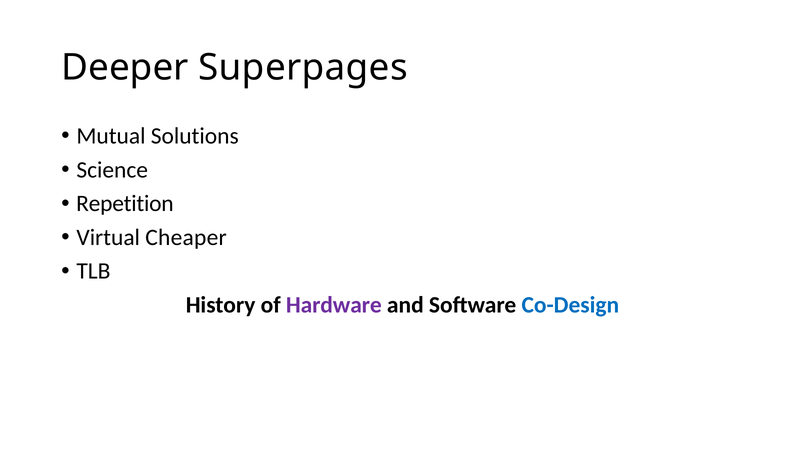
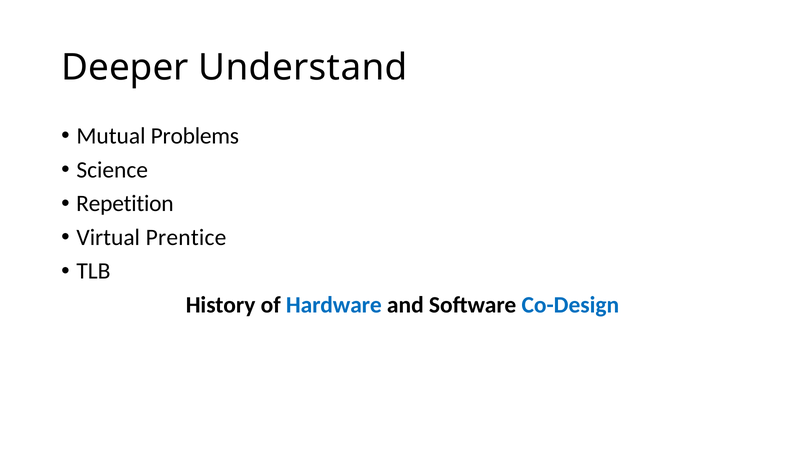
Superpages: Superpages -> Understand
Solutions: Solutions -> Problems
Cheaper: Cheaper -> Prentice
Hardware colour: purple -> blue
